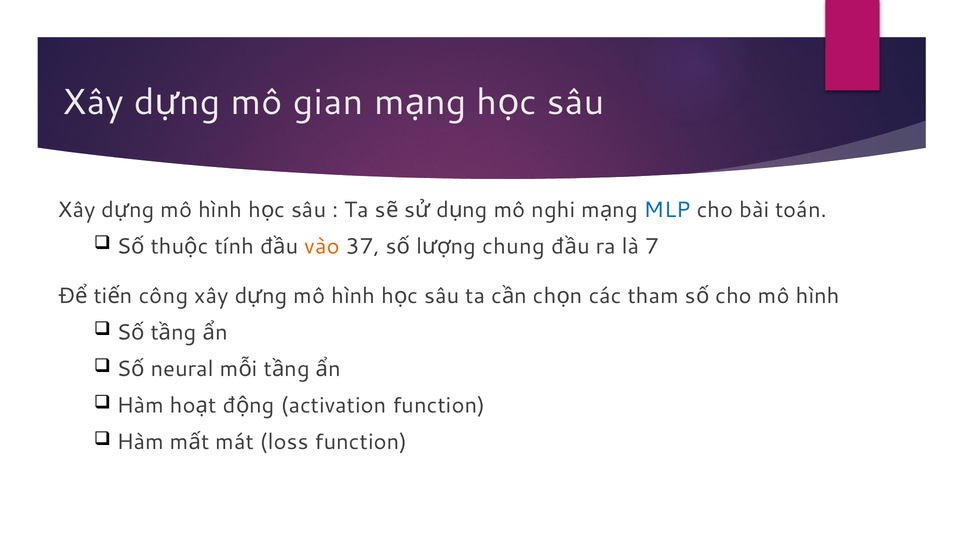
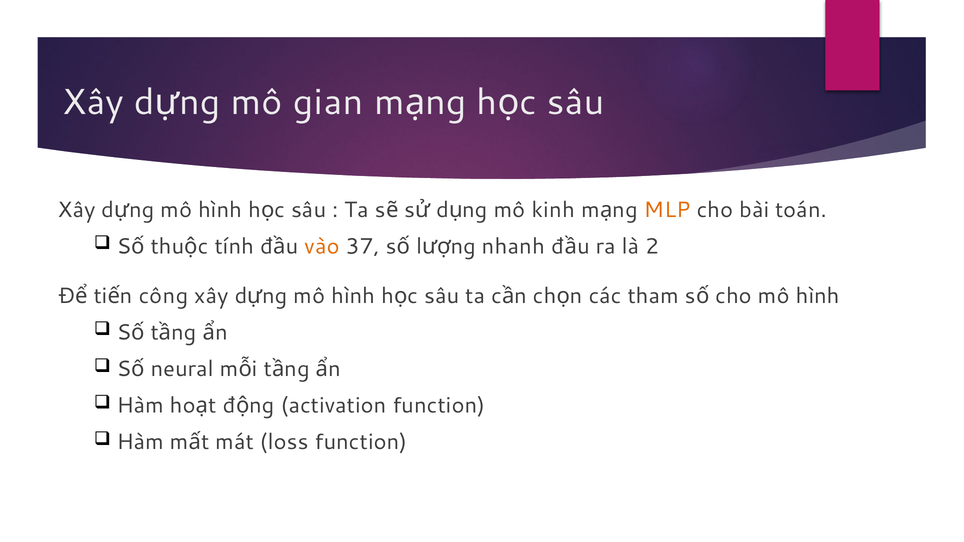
nghi: nghi -> kinh
MLP colour: blue -> orange
chung: chung -> nhanh
7: 7 -> 2
